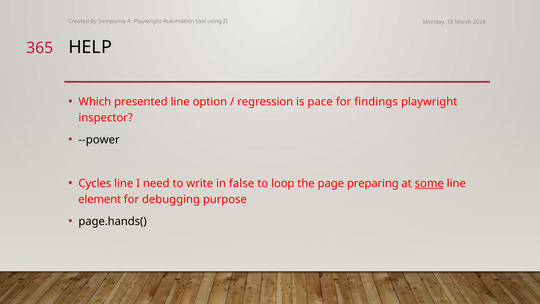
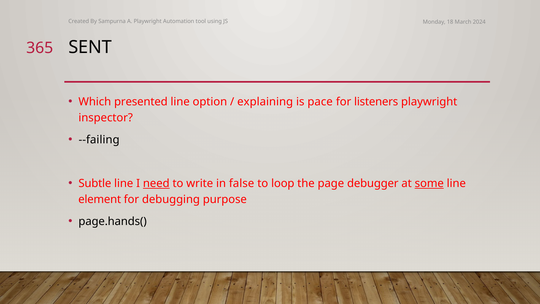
HELP: HELP -> SENT
regression: regression -> explaining
findings: findings -> listeners
--power: --power -> --failing
Cycles: Cycles -> Subtle
need underline: none -> present
preparing: preparing -> debugger
